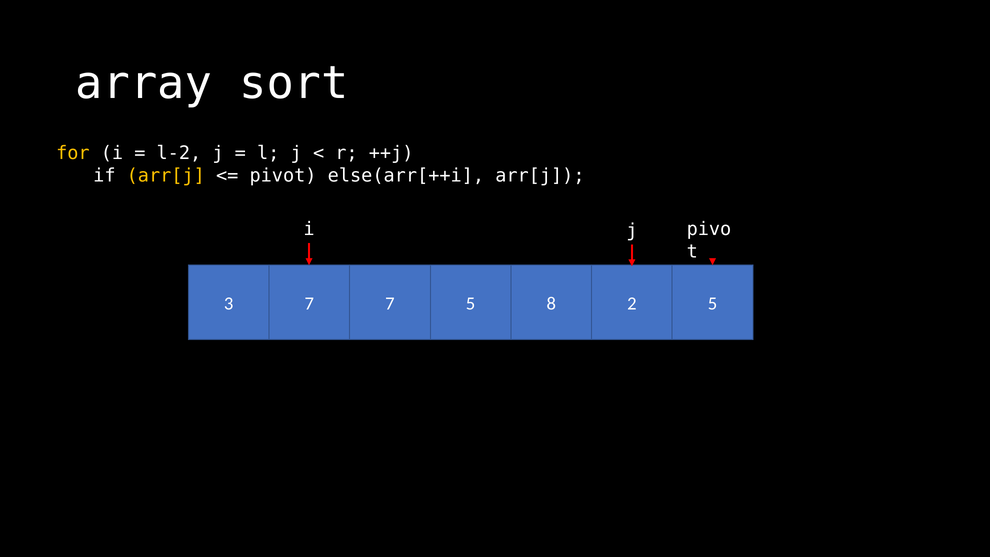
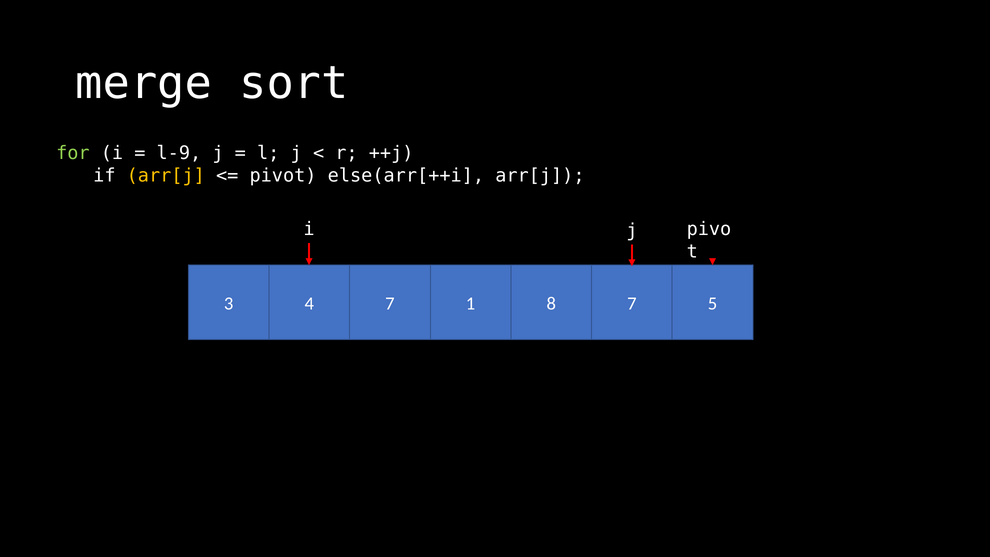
array: array -> merge
for colour: yellow -> light green
l-2: l-2 -> l-9
3 7: 7 -> 4
7 5: 5 -> 1
8 2: 2 -> 7
